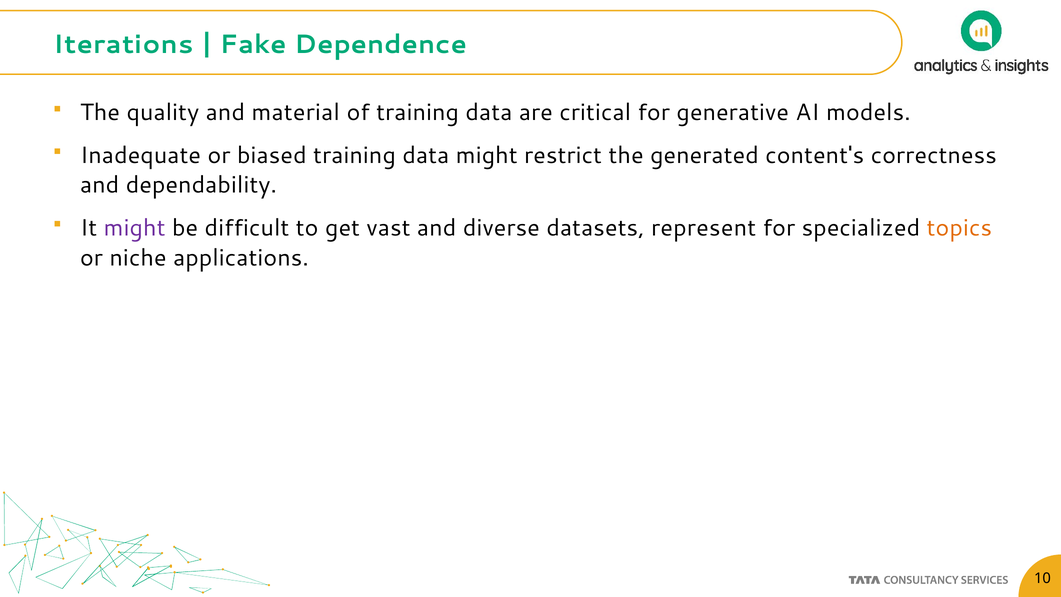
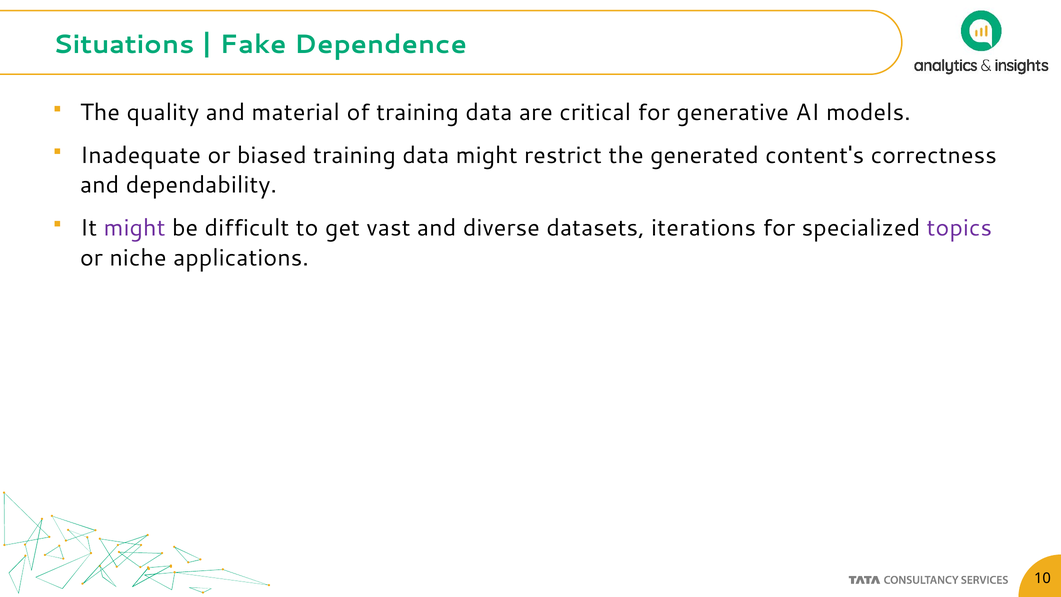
Iterations: Iterations -> Situations
represent: represent -> iterations
topics colour: orange -> purple
